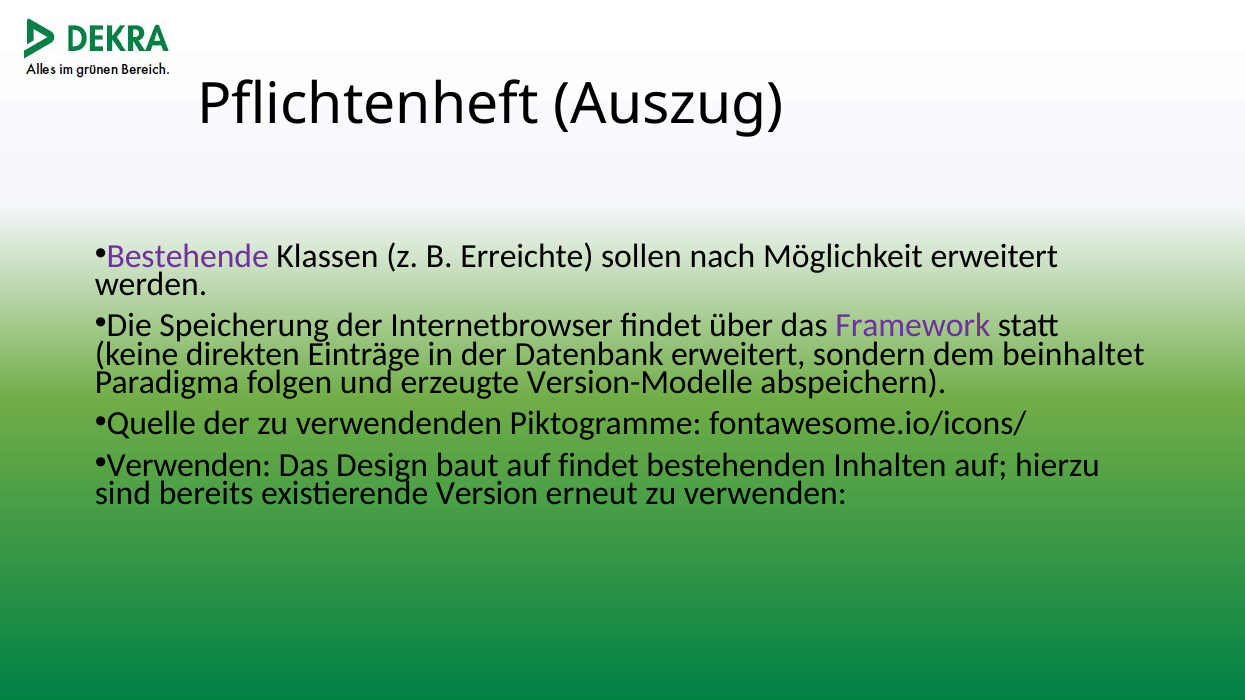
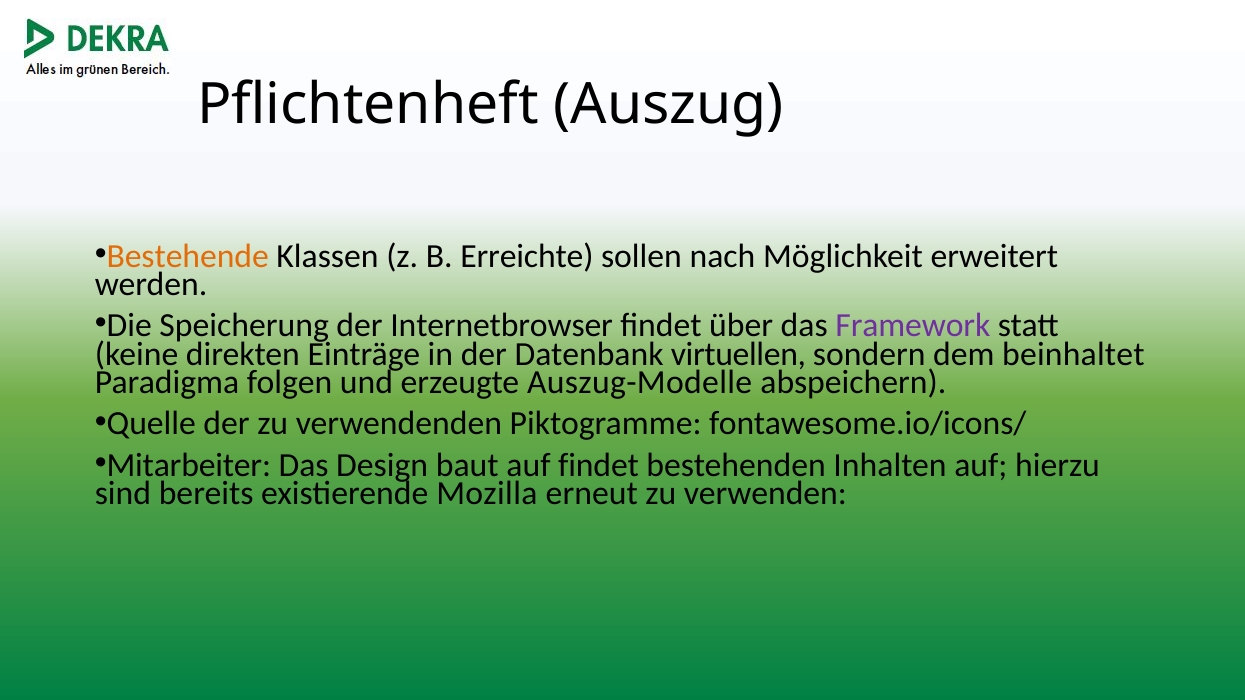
Bestehende colour: purple -> orange
Datenbank erweitert: erweitert -> virtuellen
Version-Modelle: Version-Modelle -> Auszug-Modelle
Verwenden at (189, 465): Verwenden -> Mitarbeiter
Version: Version -> Mozilla
